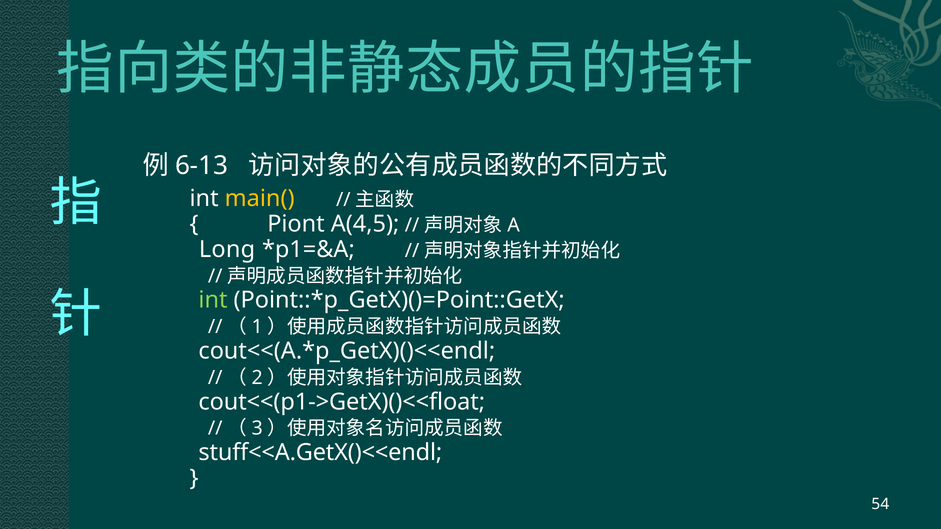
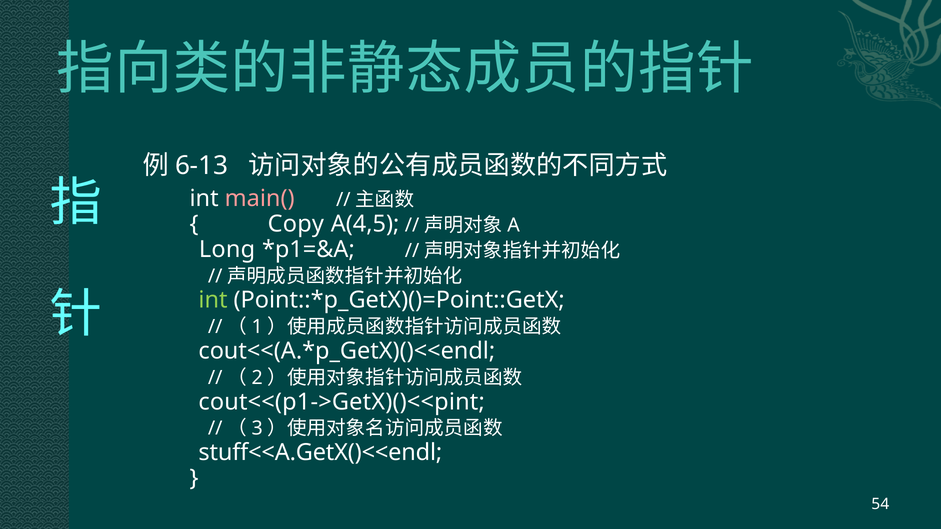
main( colour: yellow -> pink
Piont: Piont -> Copy
cout<<(p1->GetX)()<<float: cout<<(p1->GetX)()<<float -> cout<<(p1->GetX)()<<pint
